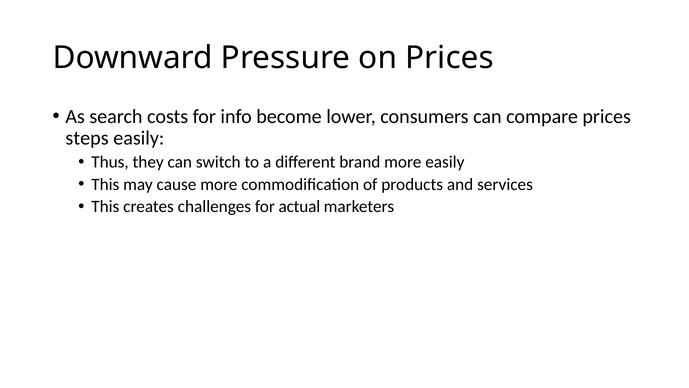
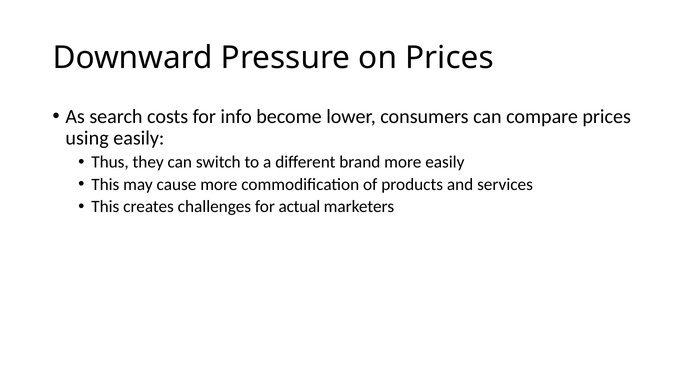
steps: steps -> using
